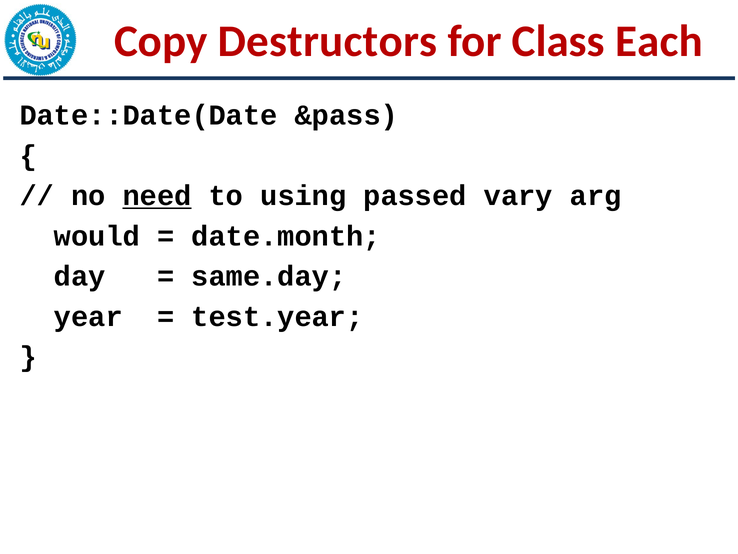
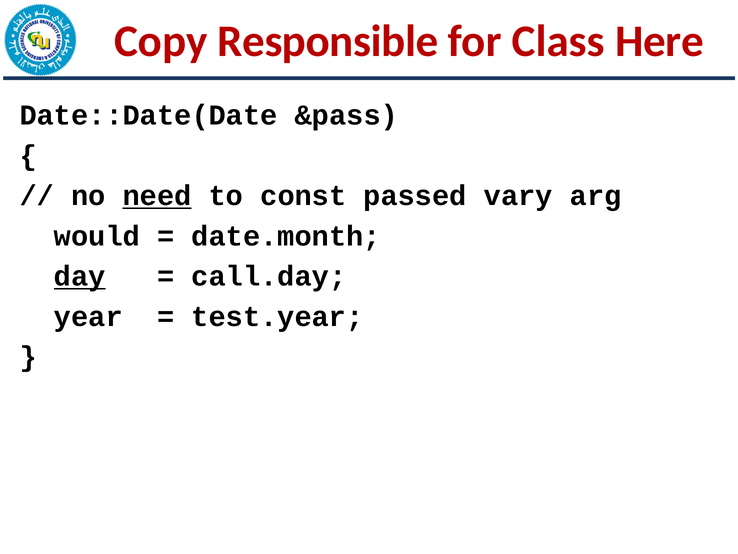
Destructors: Destructors -> Responsible
Each: Each -> Here
using: using -> const
day underline: none -> present
same.day: same.day -> call.day
